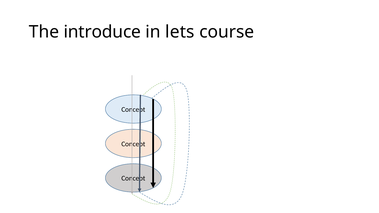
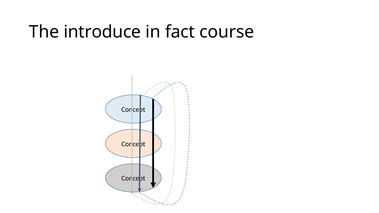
lets: lets -> fact
